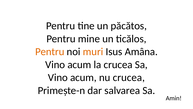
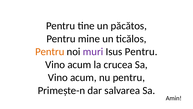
muri colour: orange -> purple
Isus Amâna: Amâna -> Pentru
nu crucea: crucea -> pentru
